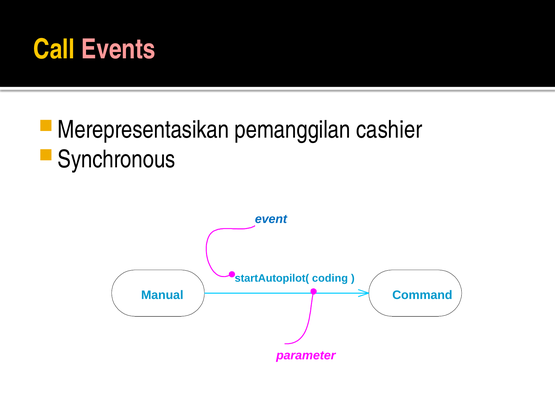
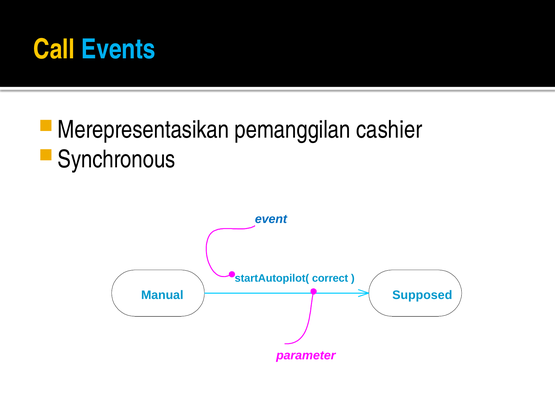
Events colour: pink -> light blue
coding: coding -> correct
Command: Command -> Supposed
